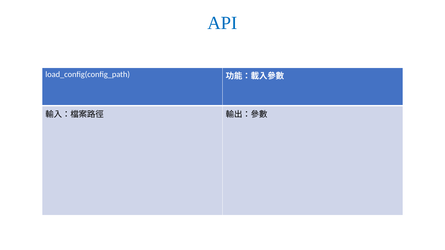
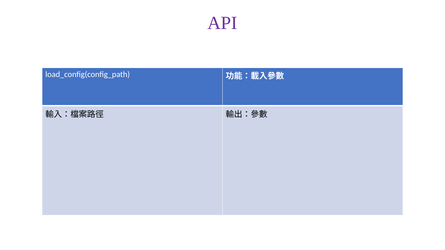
API colour: blue -> purple
